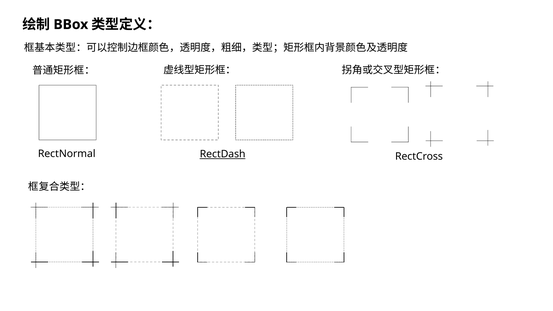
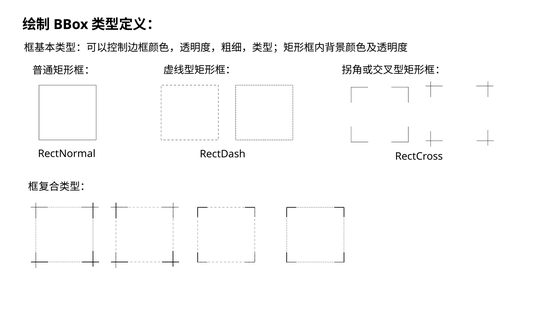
RectDash underline: present -> none
